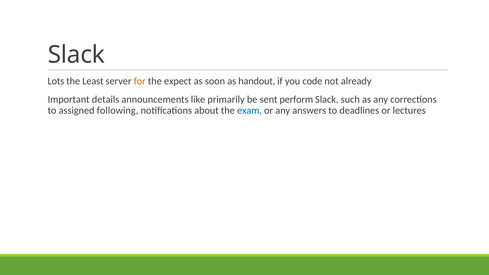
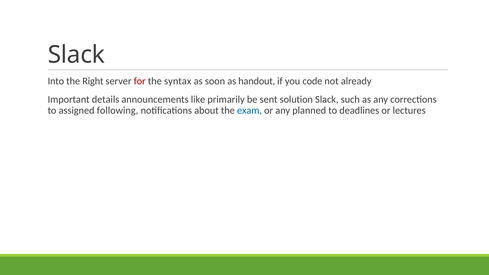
Lots: Lots -> Into
Least: Least -> Right
for colour: orange -> red
expect: expect -> syntax
perform: perform -> solution
answers: answers -> planned
